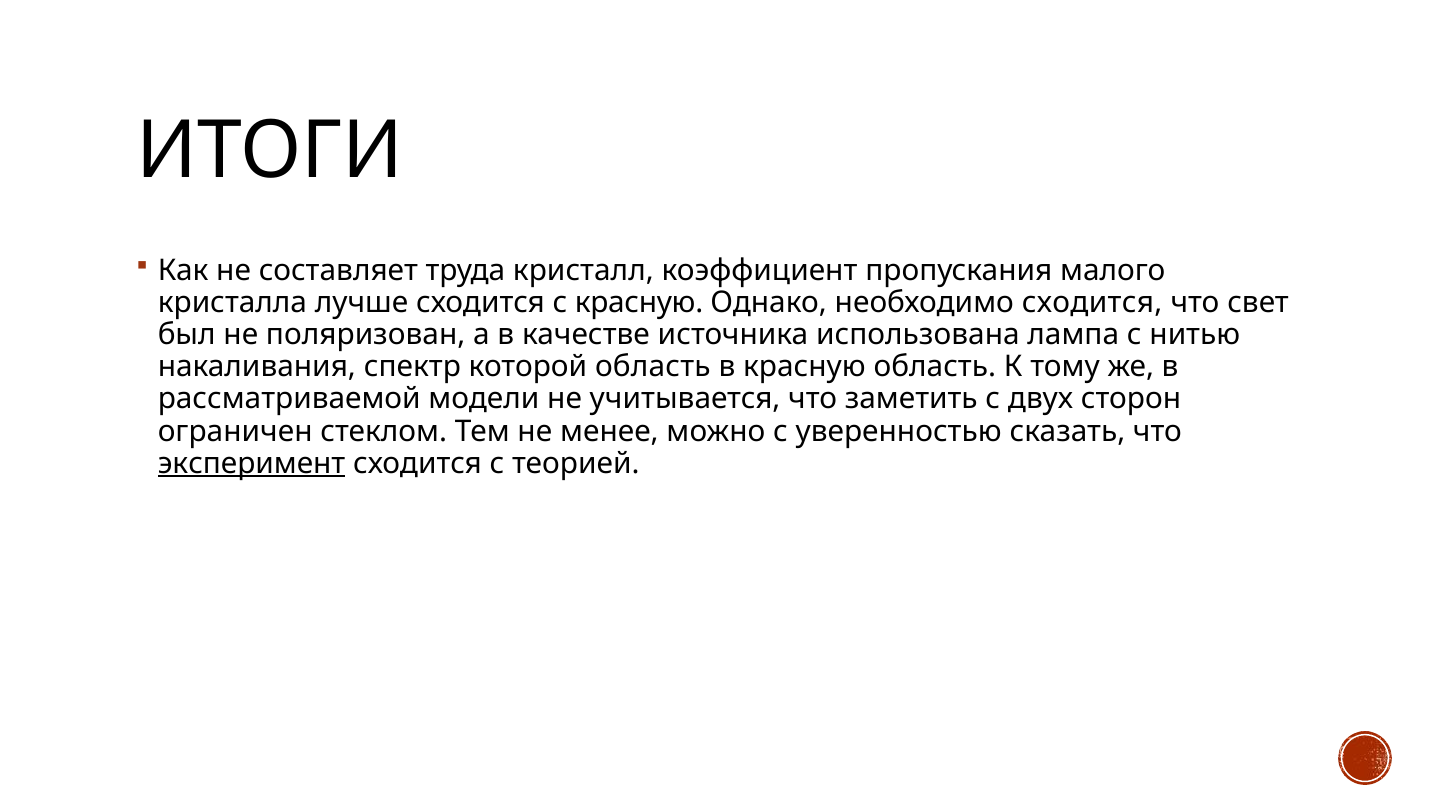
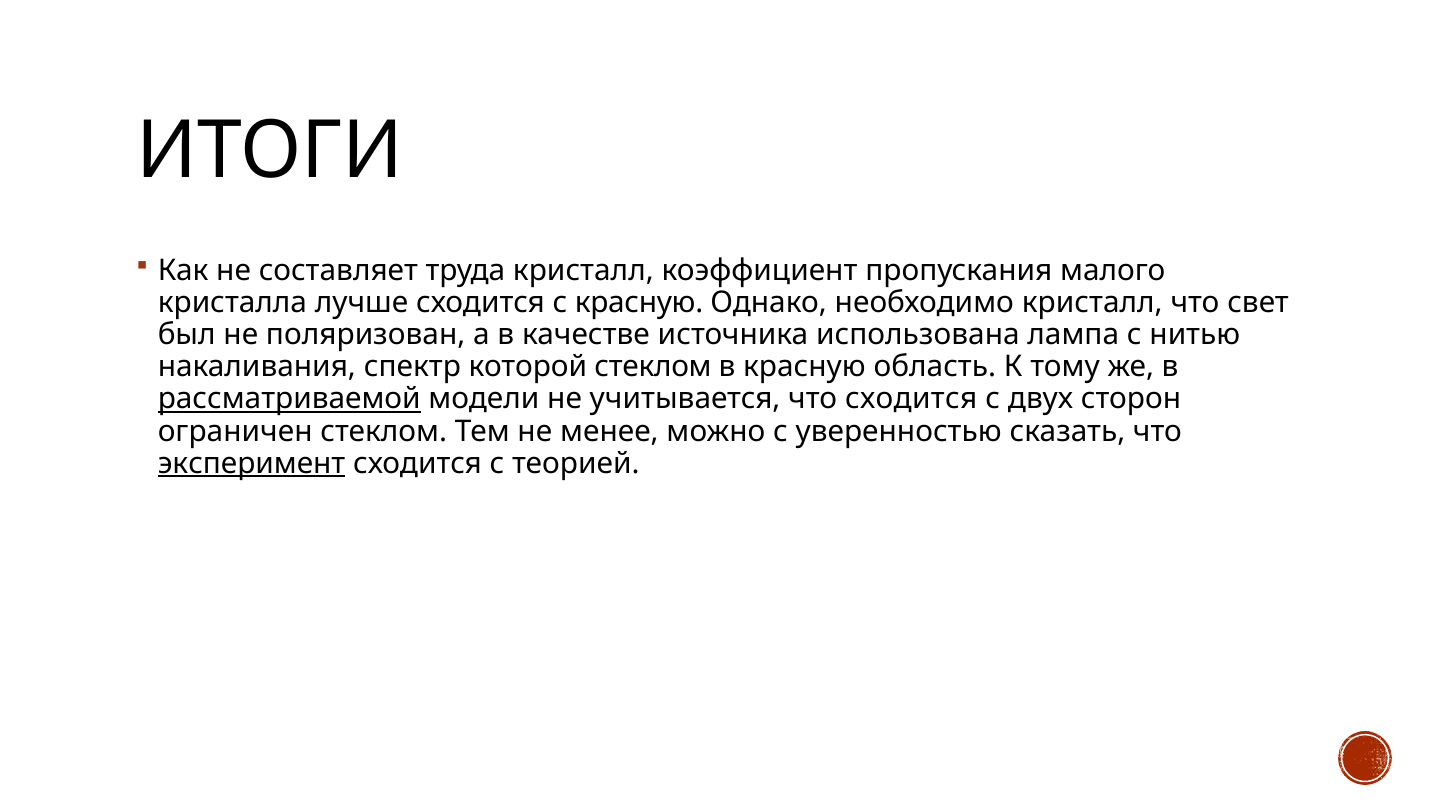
необходимо сходится: сходится -> кристалл
которой область: область -> стеклом
рассматриваемой underline: none -> present
что заметить: заметить -> сходится
